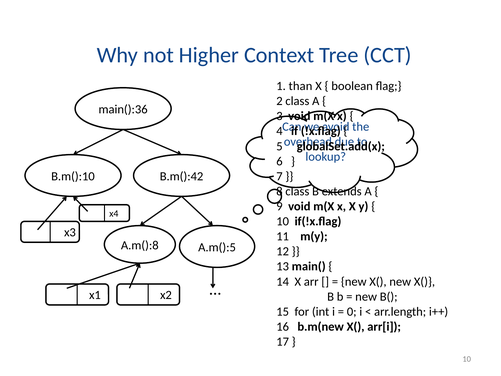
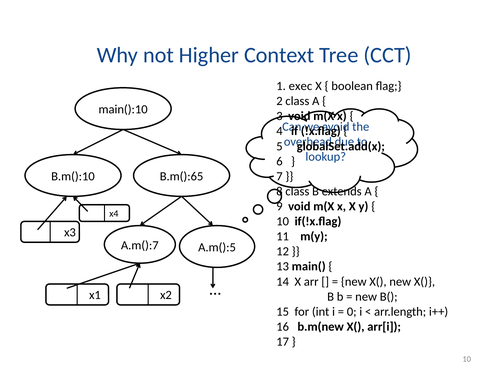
than: than -> exec
main():36: main():36 -> main():10
B.m():42: B.m():42 -> B.m():65
A.m():8: A.m():8 -> A.m():7
